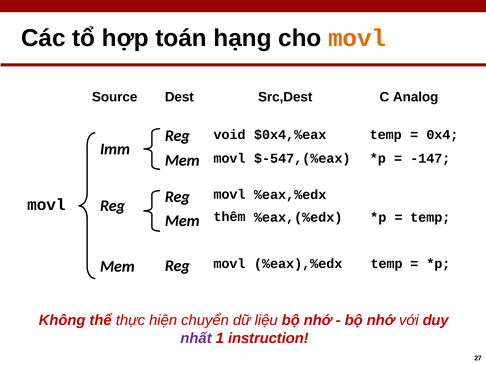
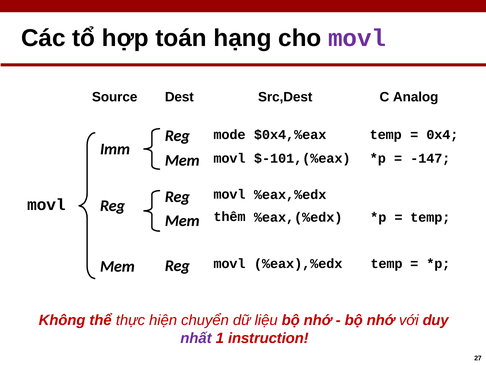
movl at (357, 38) colour: orange -> purple
void: void -> mode
$-547,(%eax: $-547,(%eax -> $-101,(%eax
